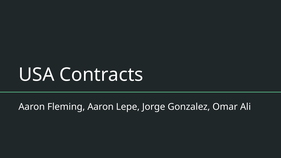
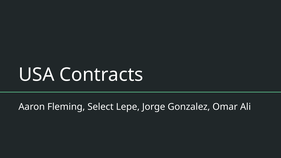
Fleming Aaron: Aaron -> Select
